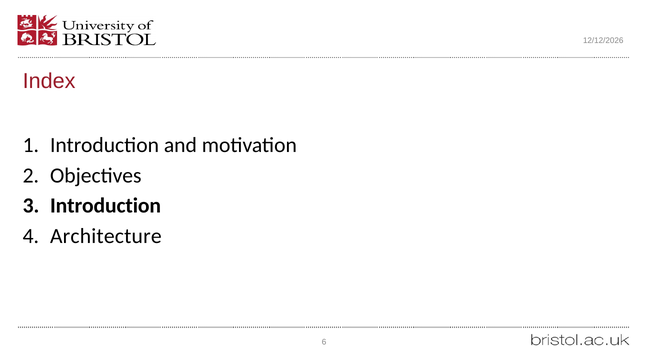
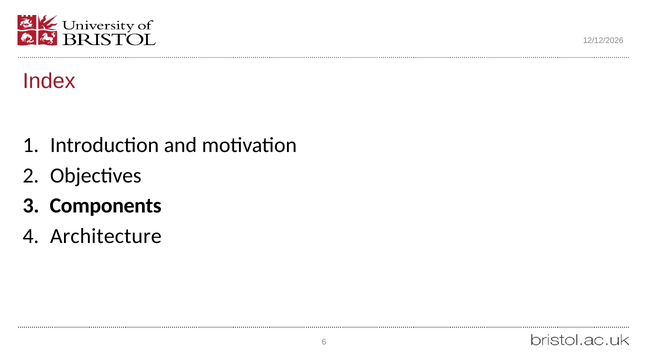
Introduction at (106, 206): Introduction -> Components
